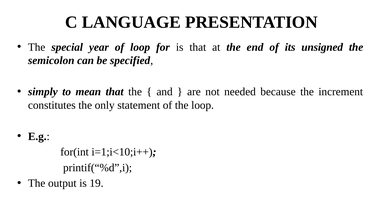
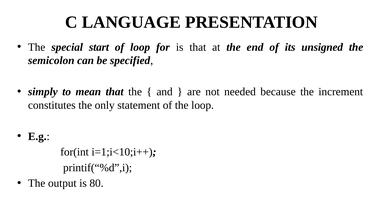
year: year -> start
19: 19 -> 80
